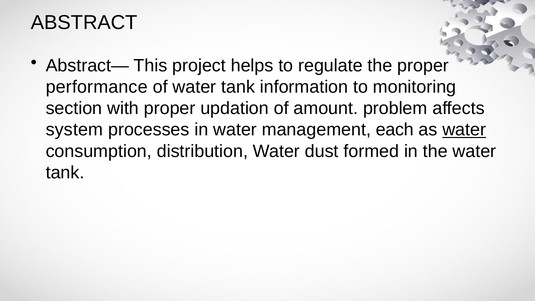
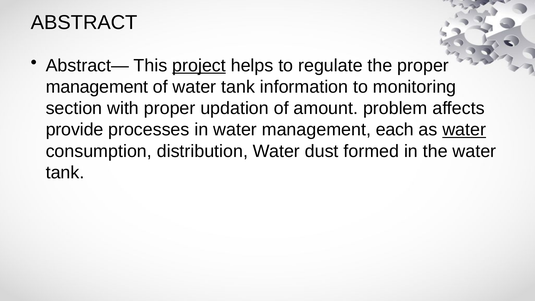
project underline: none -> present
performance at (97, 87): performance -> management
system: system -> provide
